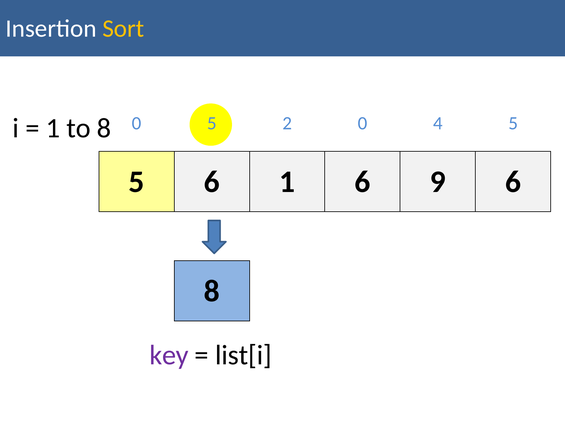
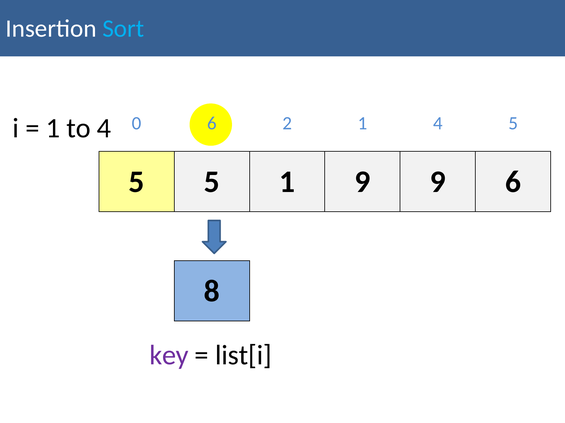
Sort colour: yellow -> light blue
0 5: 5 -> 6
2 0: 0 -> 1
to 8: 8 -> 4
5 6: 6 -> 5
1 6: 6 -> 9
